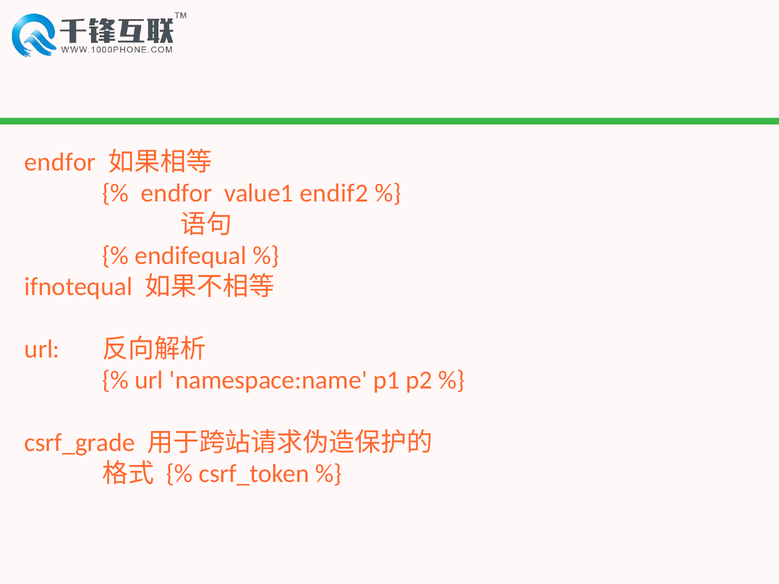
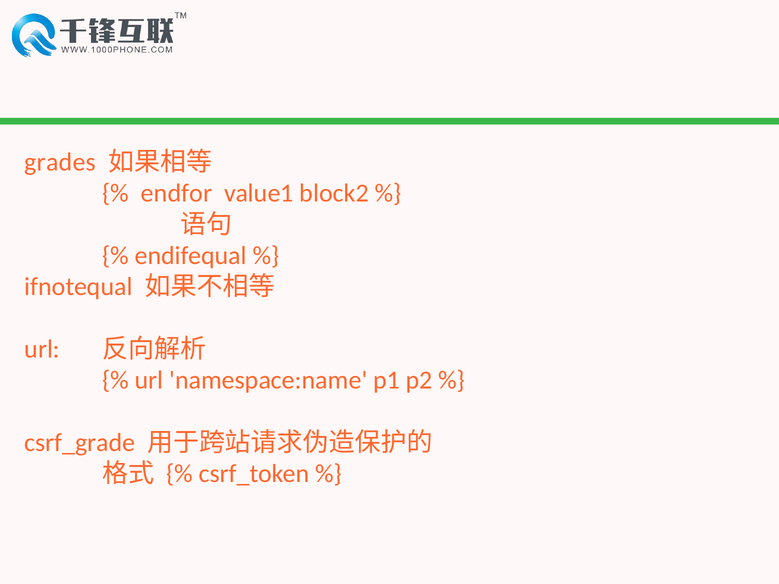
endfor at (60, 162): endfor -> grades
endif2: endif2 -> block2
